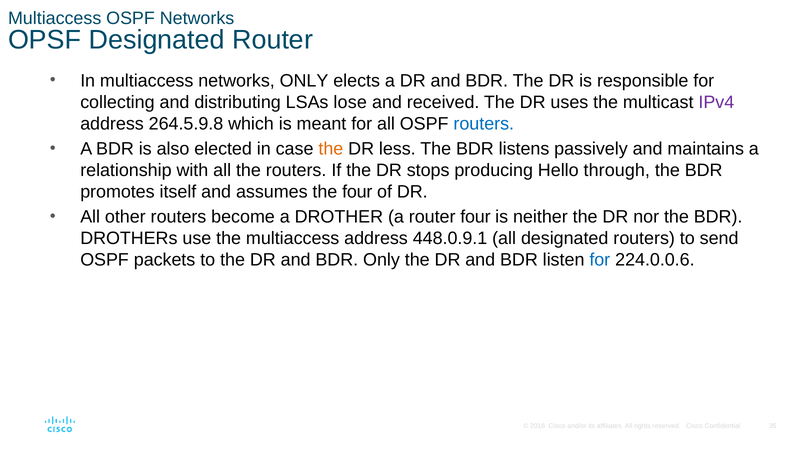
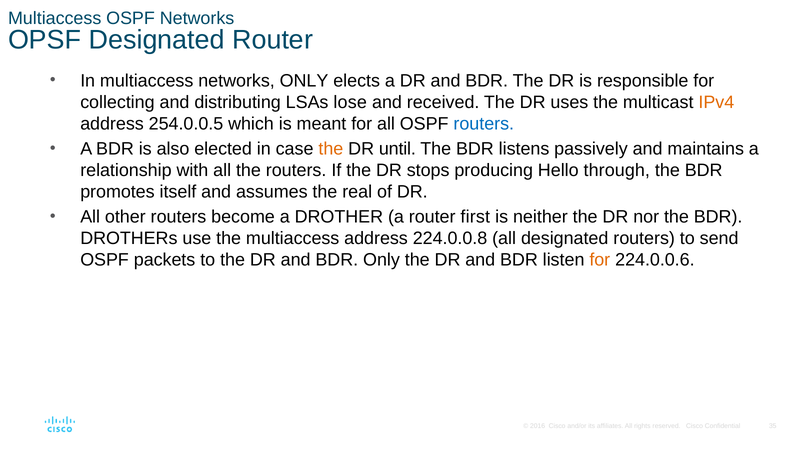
IPv4 colour: purple -> orange
264.5.9.8: 264.5.9.8 -> 254.0.0.5
less: less -> until
the four: four -> real
router four: four -> first
448.0.9.1: 448.0.9.1 -> 224.0.0.8
for at (600, 260) colour: blue -> orange
